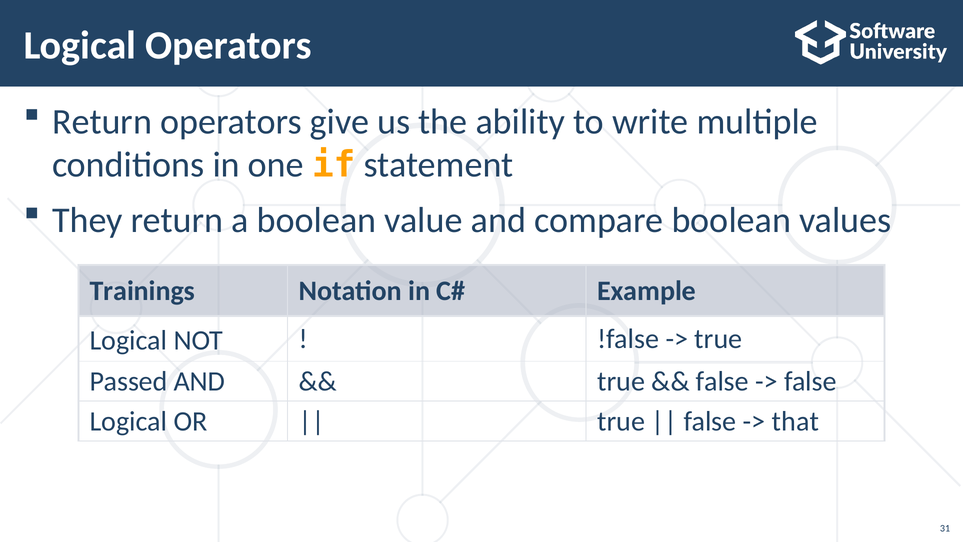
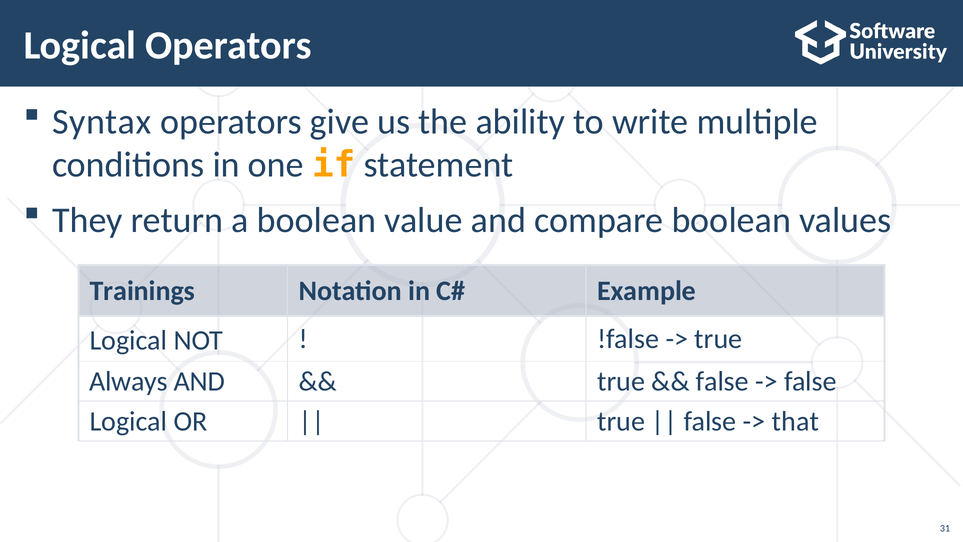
Return at (102, 122): Return -> Syntax
Passed: Passed -> Always
